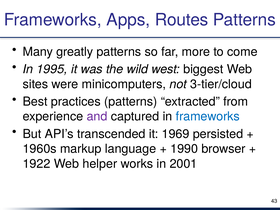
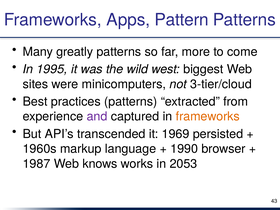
Routes: Routes -> Pattern
frameworks at (208, 116) colour: blue -> orange
1922: 1922 -> 1987
helper: helper -> knows
2001: 2001 -> 2053
